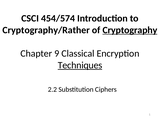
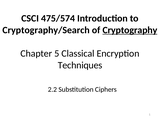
454/574: 454/574 -> 475/574
Cryptography/Rather: Cryptography/Rather -> Cryptography/Search
9: 9 -> 5
Techniques underline: present -> none
